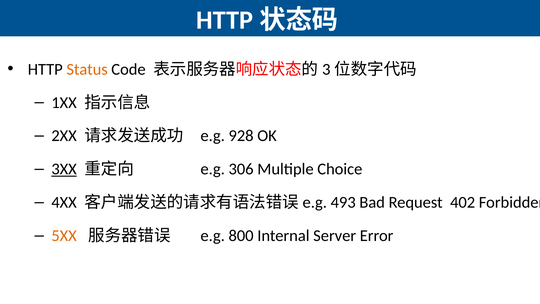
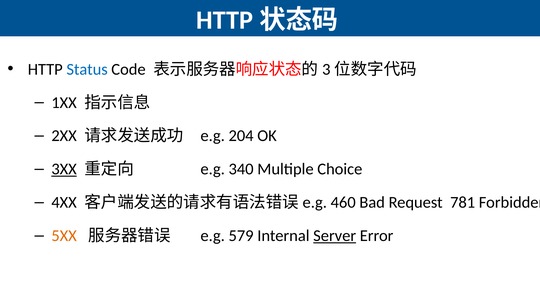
Status colour: orange -> blue
928: 928 -> 204
306: 306 -> 340
493: 493 -> 460
402: 402 -> 781
800: 800 -> 579
Server underline: none -> present
